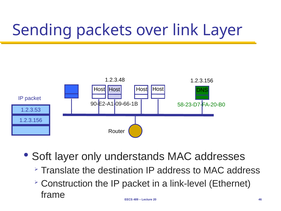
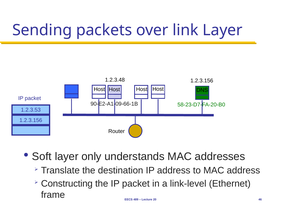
Construction: Construction -> Constructing
